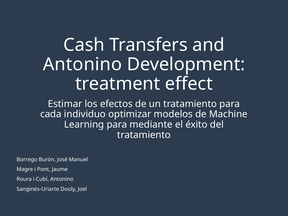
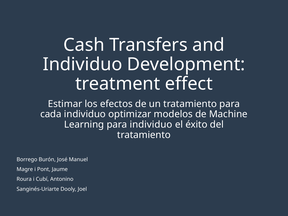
Antonino at (82, 64): Antonino -> Individuo
para mediante: mediante -> individuo
